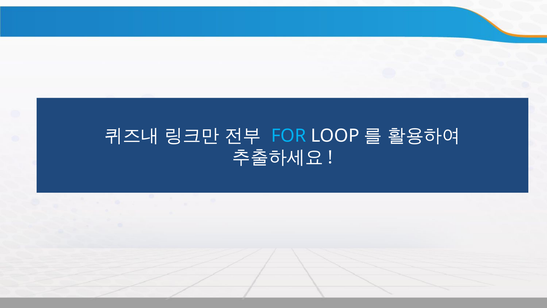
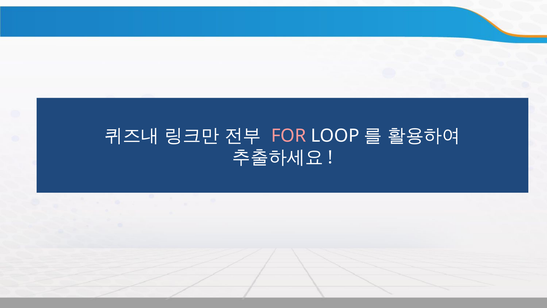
FOR colour: light blue -> pink
